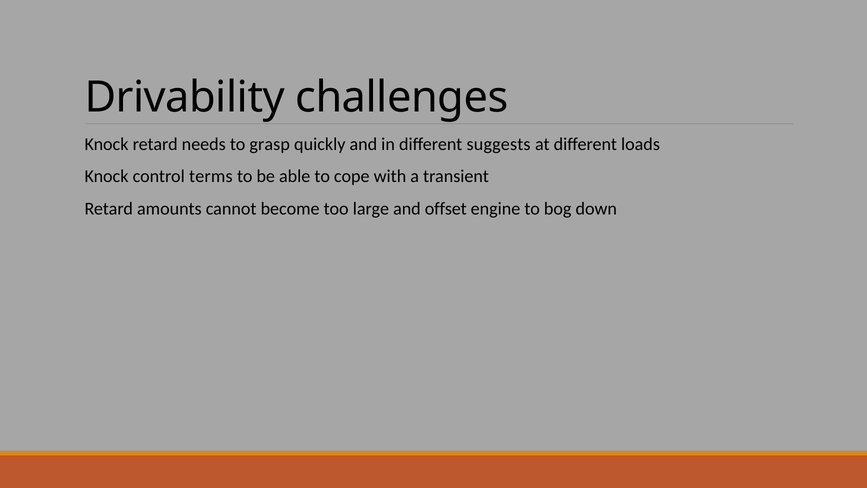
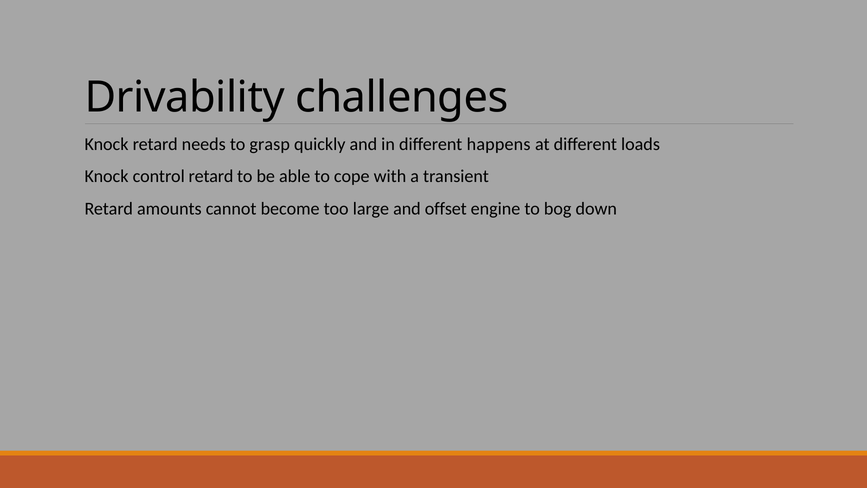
suggests: suggests -> happens
control terms: terms -> retard
